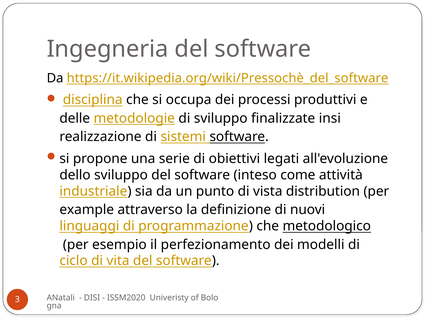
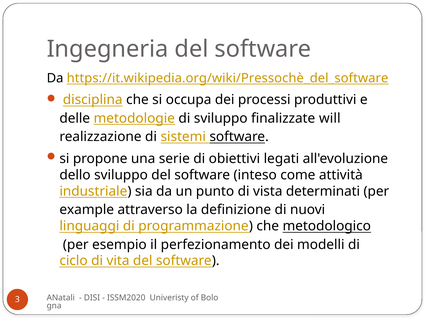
insi: insi -> will
distribution: distribution -> determinati
